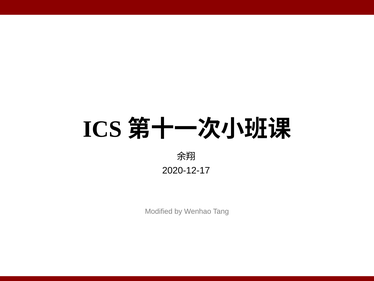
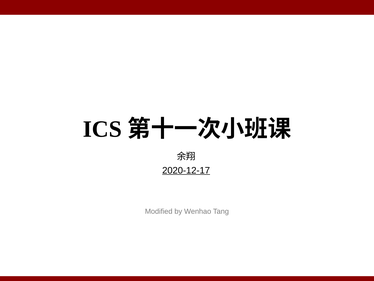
2020-12-17 underline: none -> present
